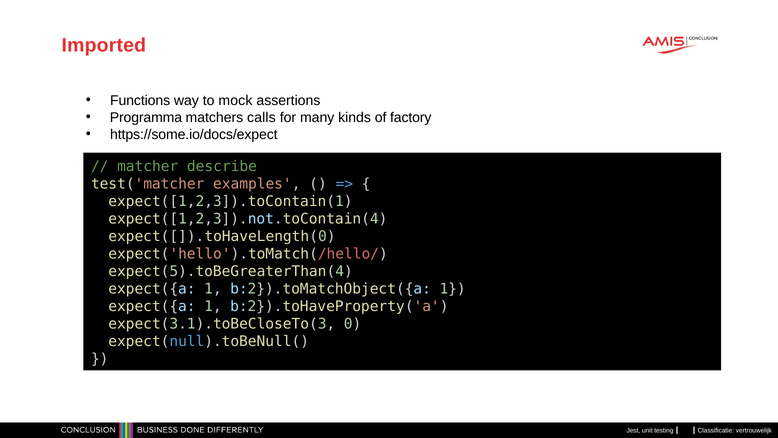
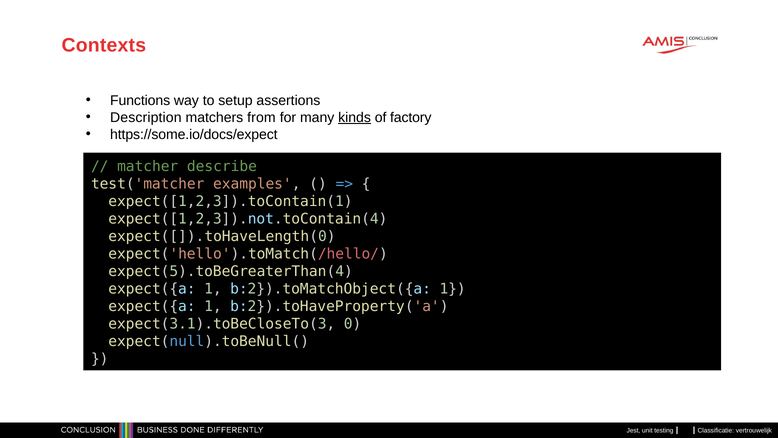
Imported: Imported -> Contexts
mock: mock -> setup
Programma: Programma -> Description
calls: calls -> from
kinds underline: none -> present
